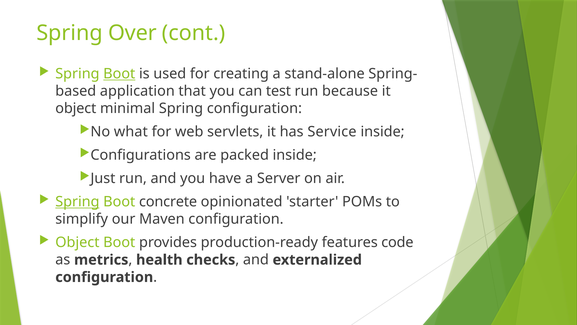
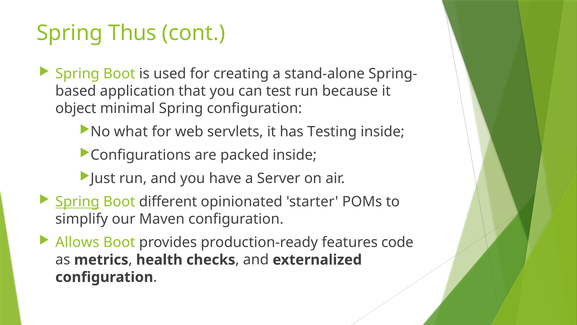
Over: Over -> Thus
Boot at (119, 74) underline: present -> none
Service: Service -> Testing
concrete: concrete -> different
Object at (77, 242): Object -> Allows
